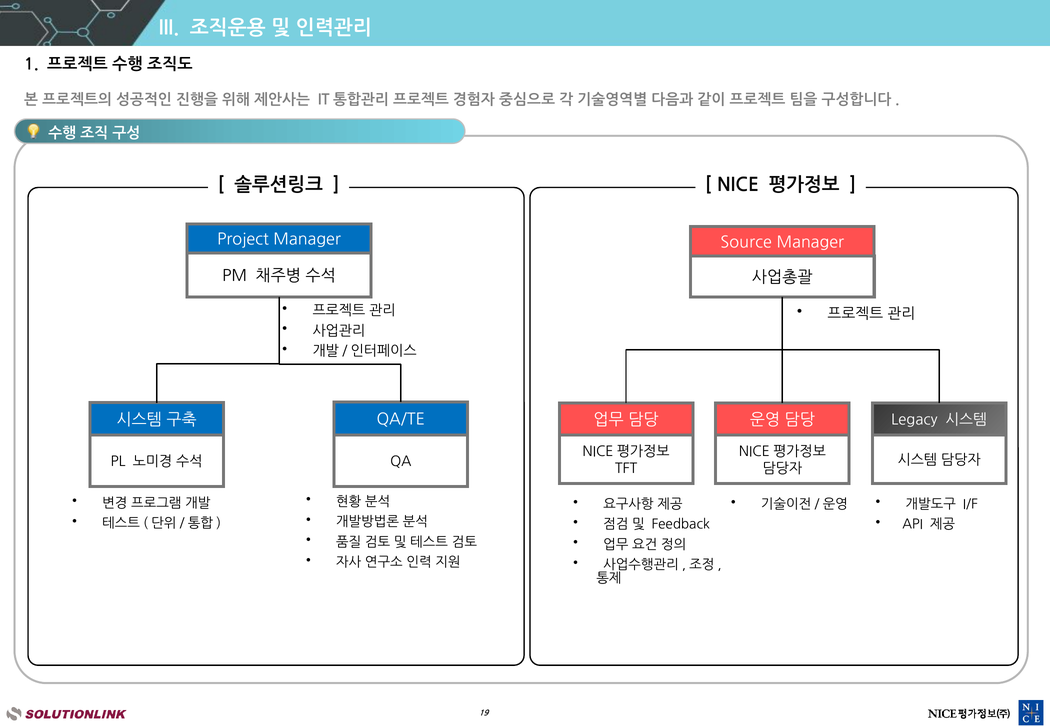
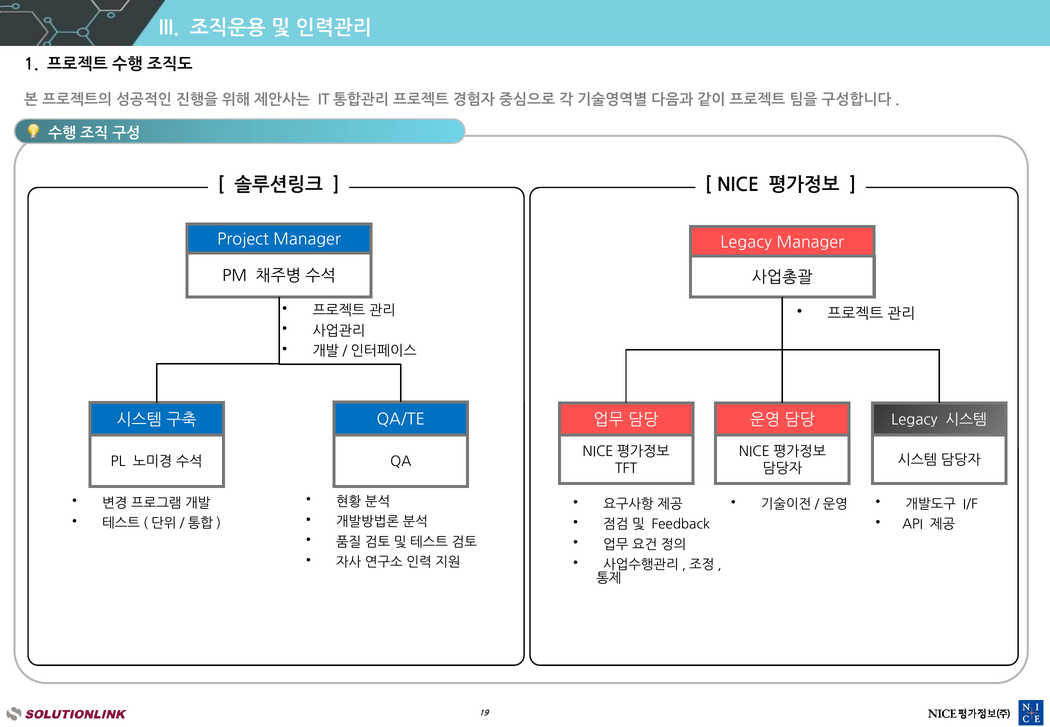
Source at (746, 242): Source -> Legacy
